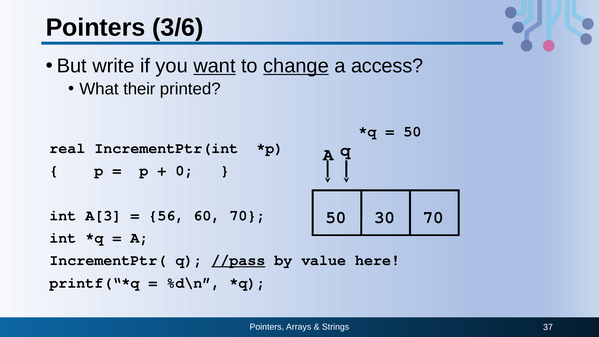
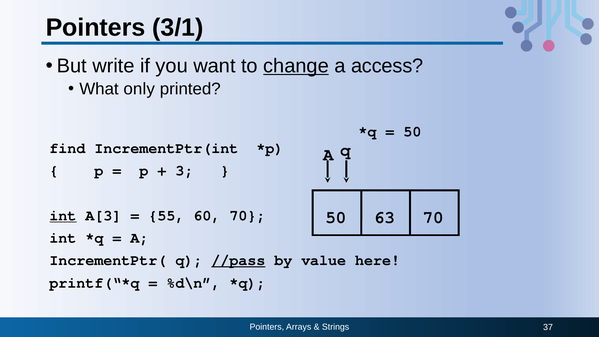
3/6: 3/6 -> 3/1
want underline: present -> none
their: their -> only
real: real -> find
0: 0 -> 3
int at (63, 215) underline: none -> present
56: 56 -> 55
30: 30 -> 63
